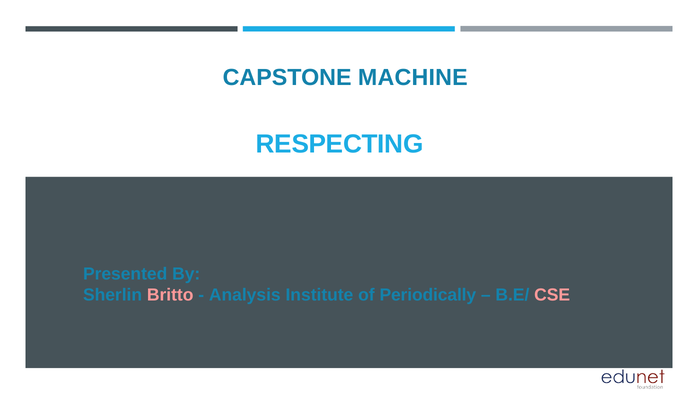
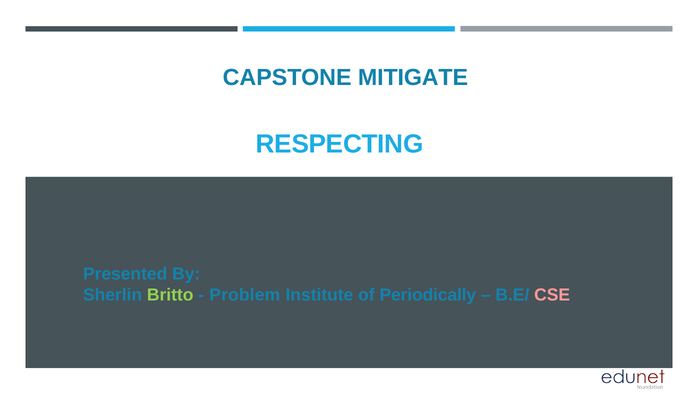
MACHINE: MACHINE -> MITIGATE
Britto colour: pink -> light green
Analysis: Analysis -> Problem
